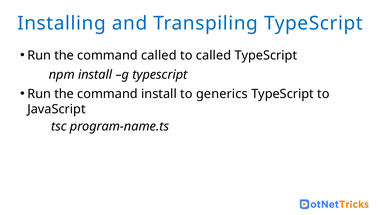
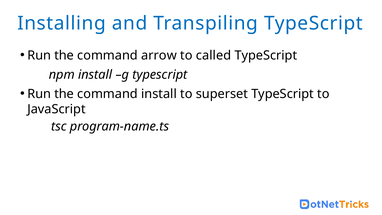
command called: called -> arrow
generics: generics -> superset
